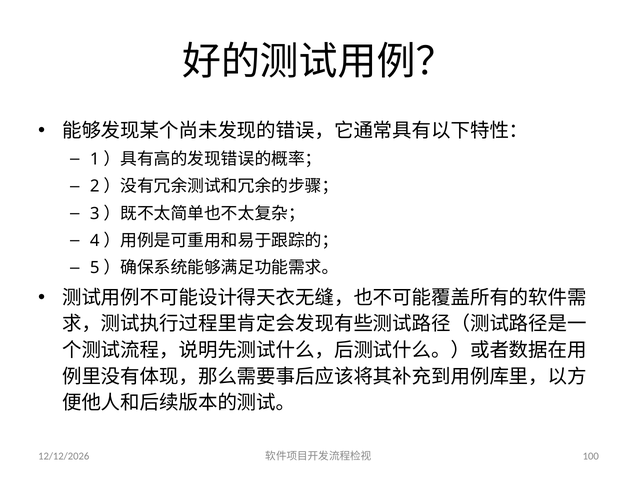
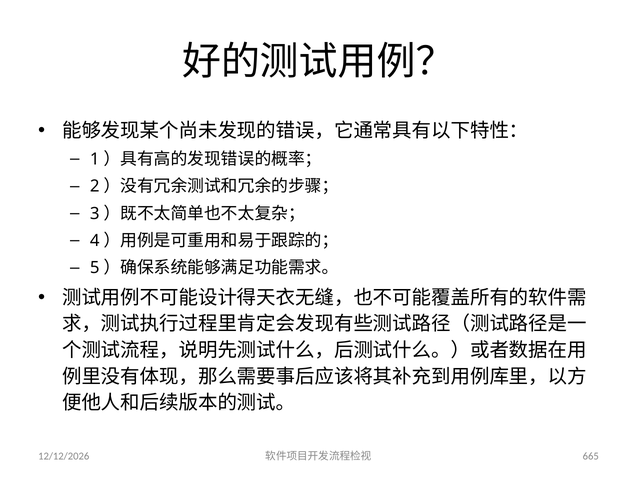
100: 100 -> 665
